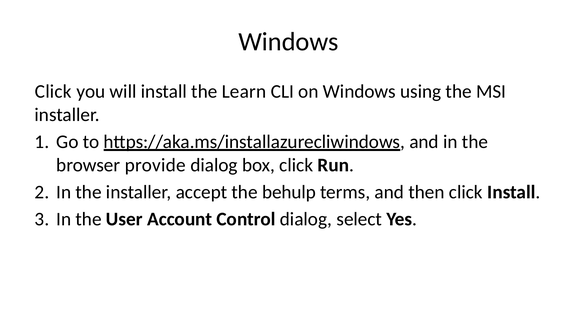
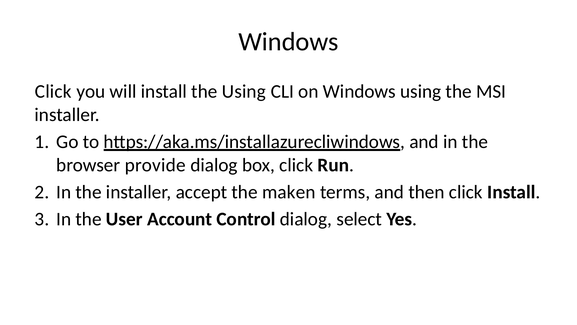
the Learn: Learn -> Using
behulp: behulp -> maken
